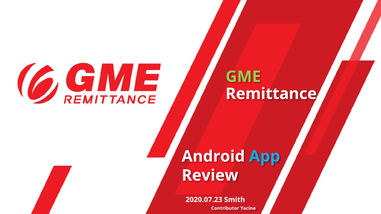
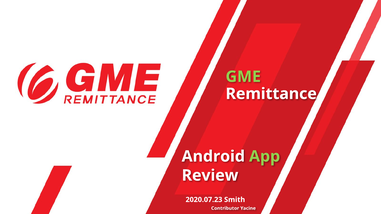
App colour: light blue -> light green
